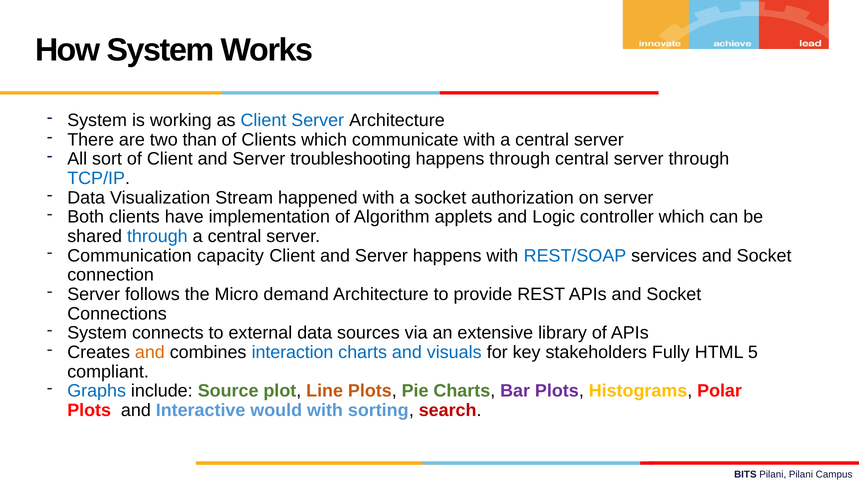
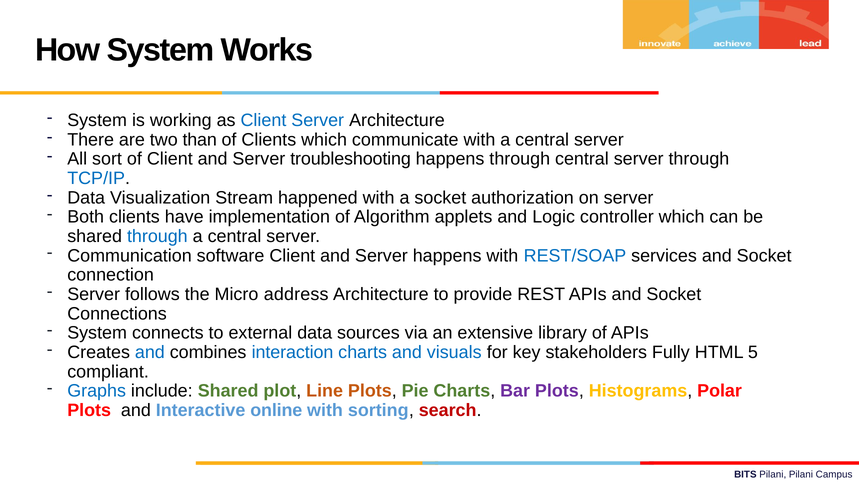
capacity: capacity -> software
demand: demand -> address
and at (150, 352) colour: orange -> blue
include Source: Source -> Shared
would: would -> online
